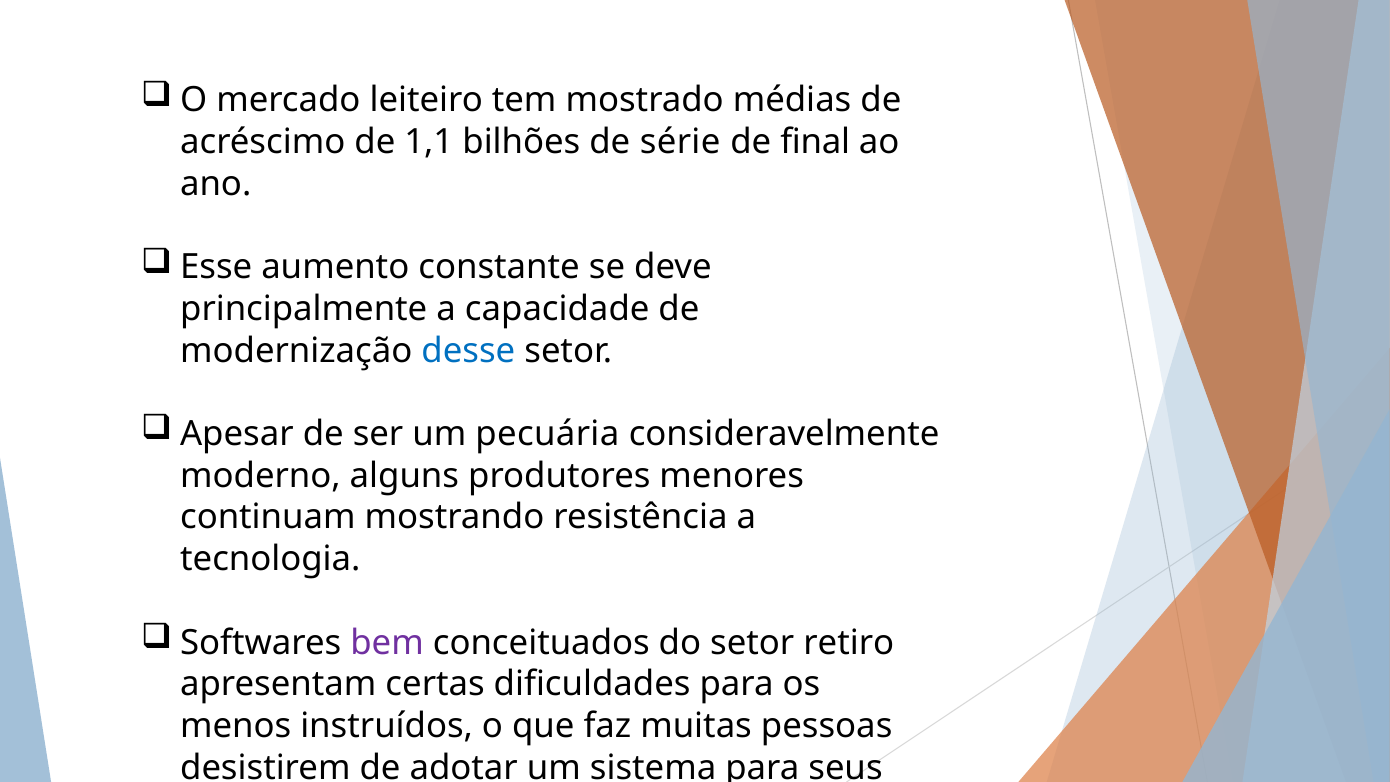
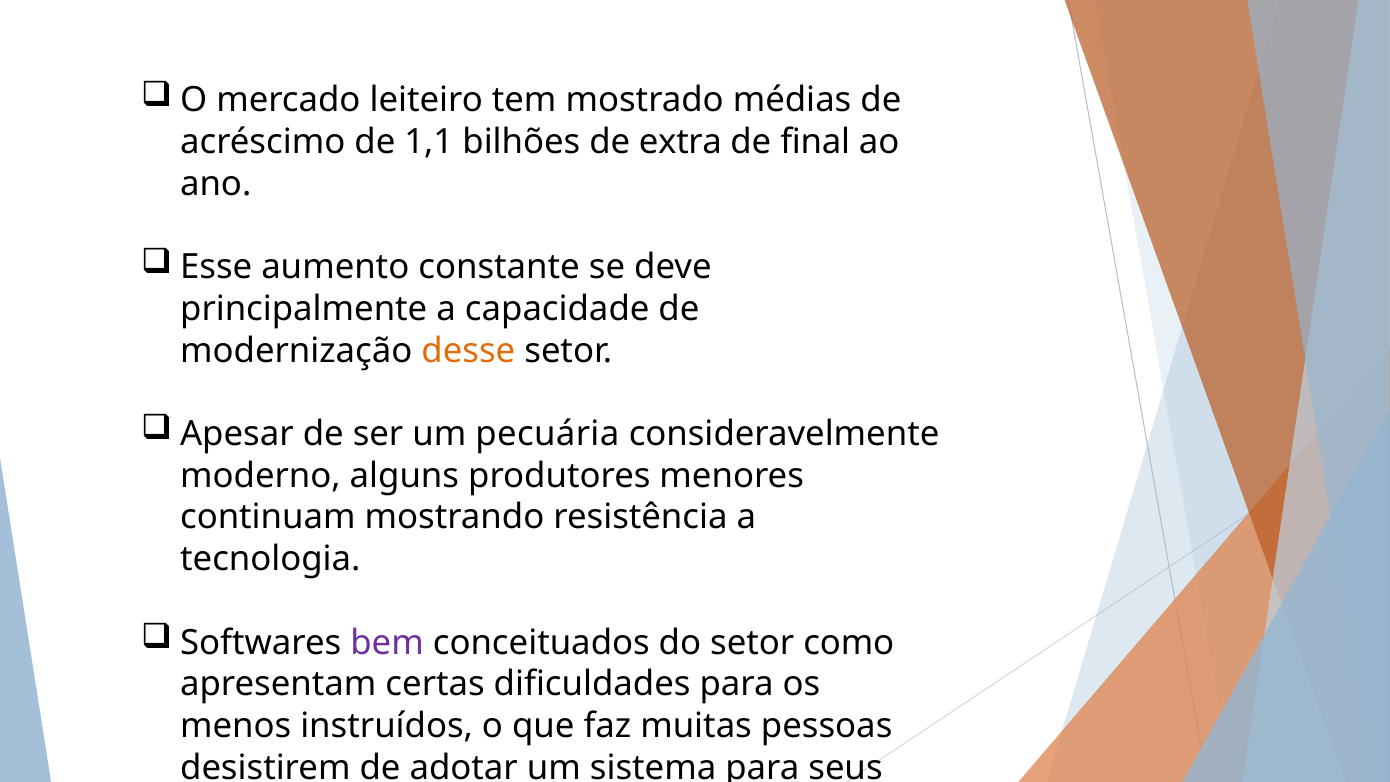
série: série -> extra
desse colour: blue -> orange
retiro: retiro -> como
